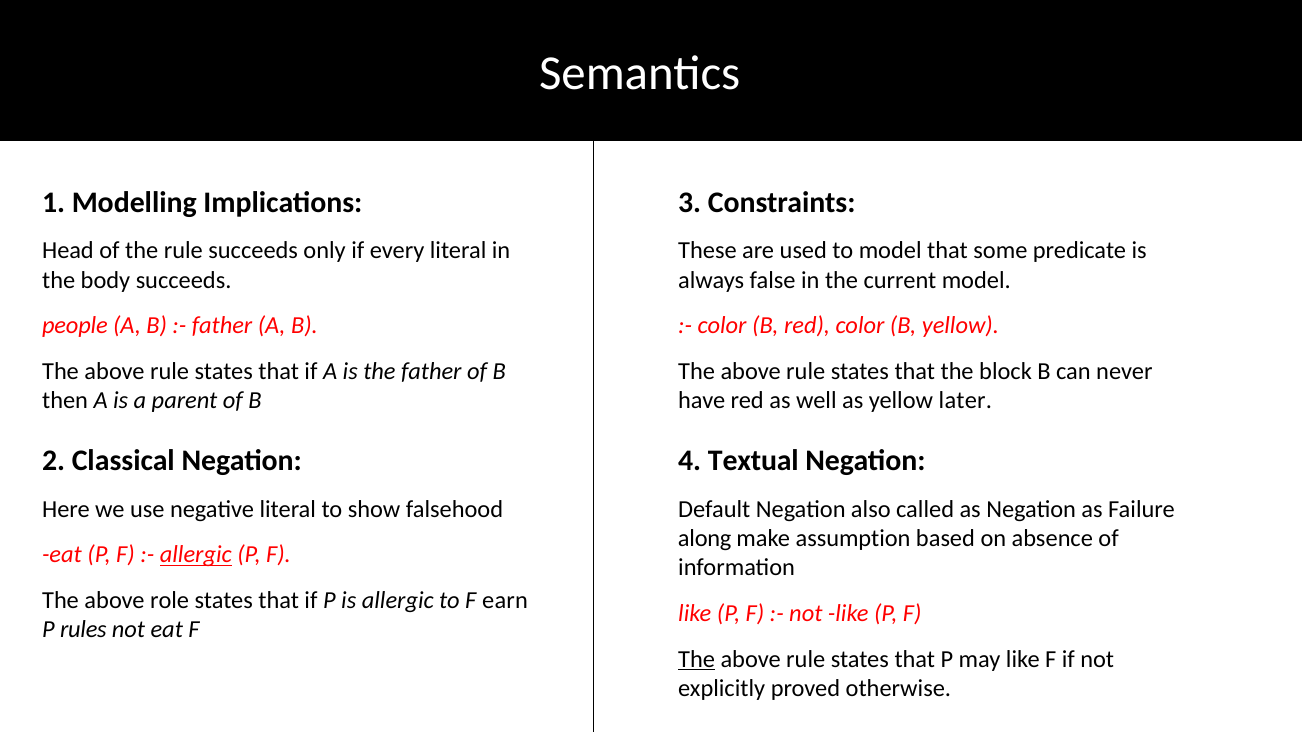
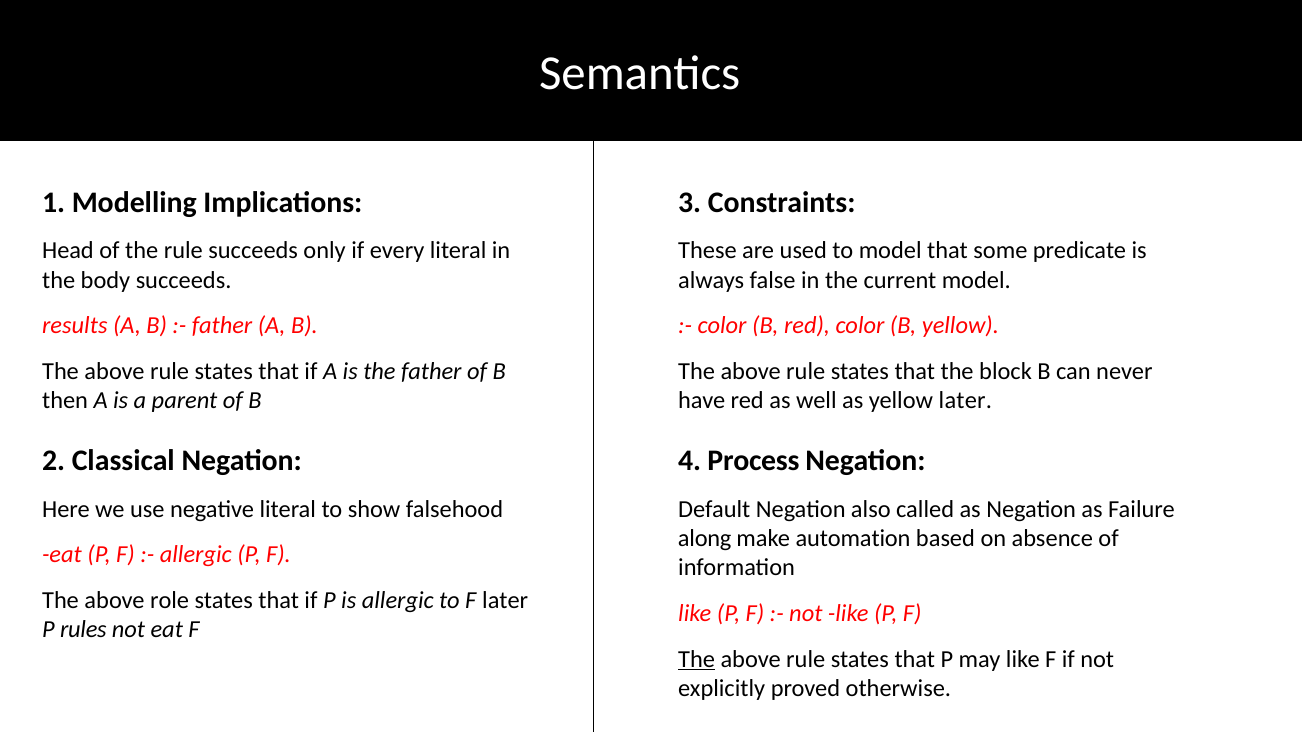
people: people -> results
Textual: Textual -> Process
assumption: assumption -> automation
allergic at (196, 555) underline: present -> none
F earn: earn -> later
